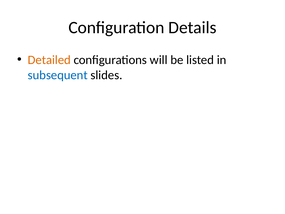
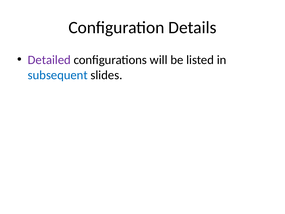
Detailed colour: orange -> purple
